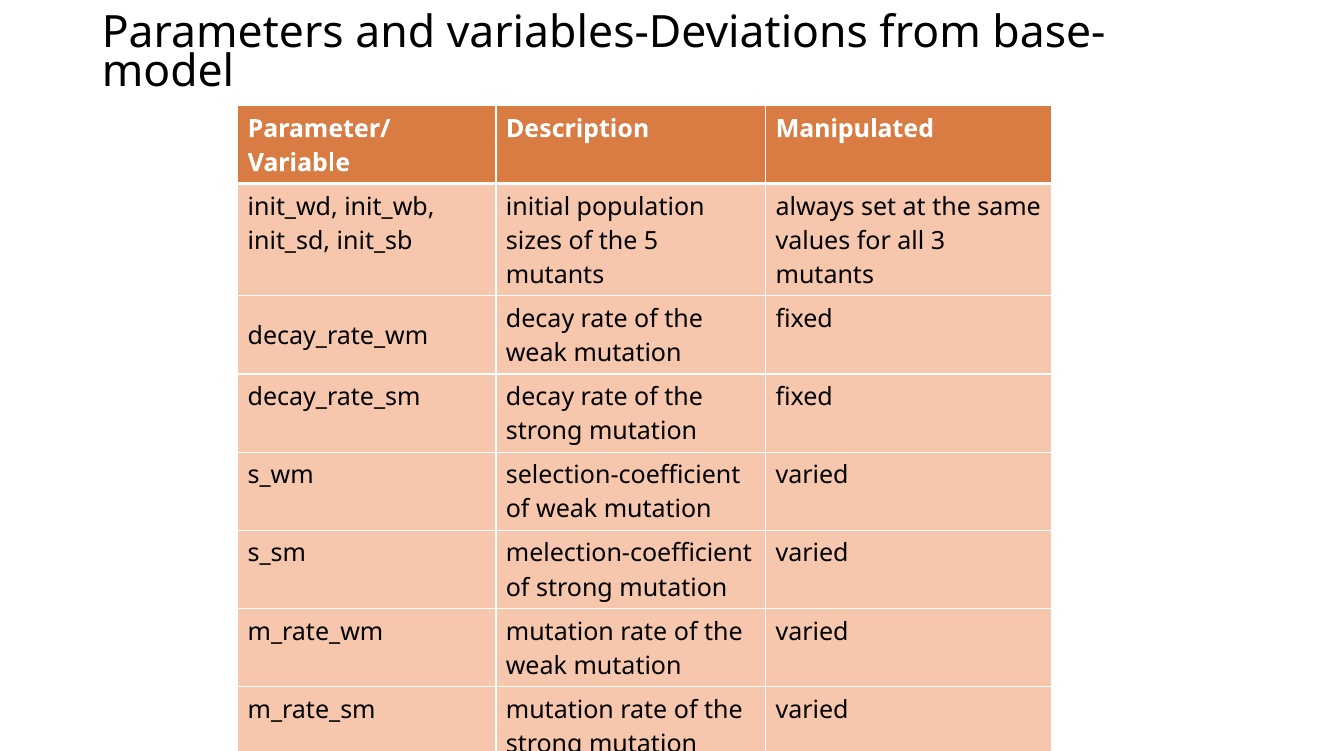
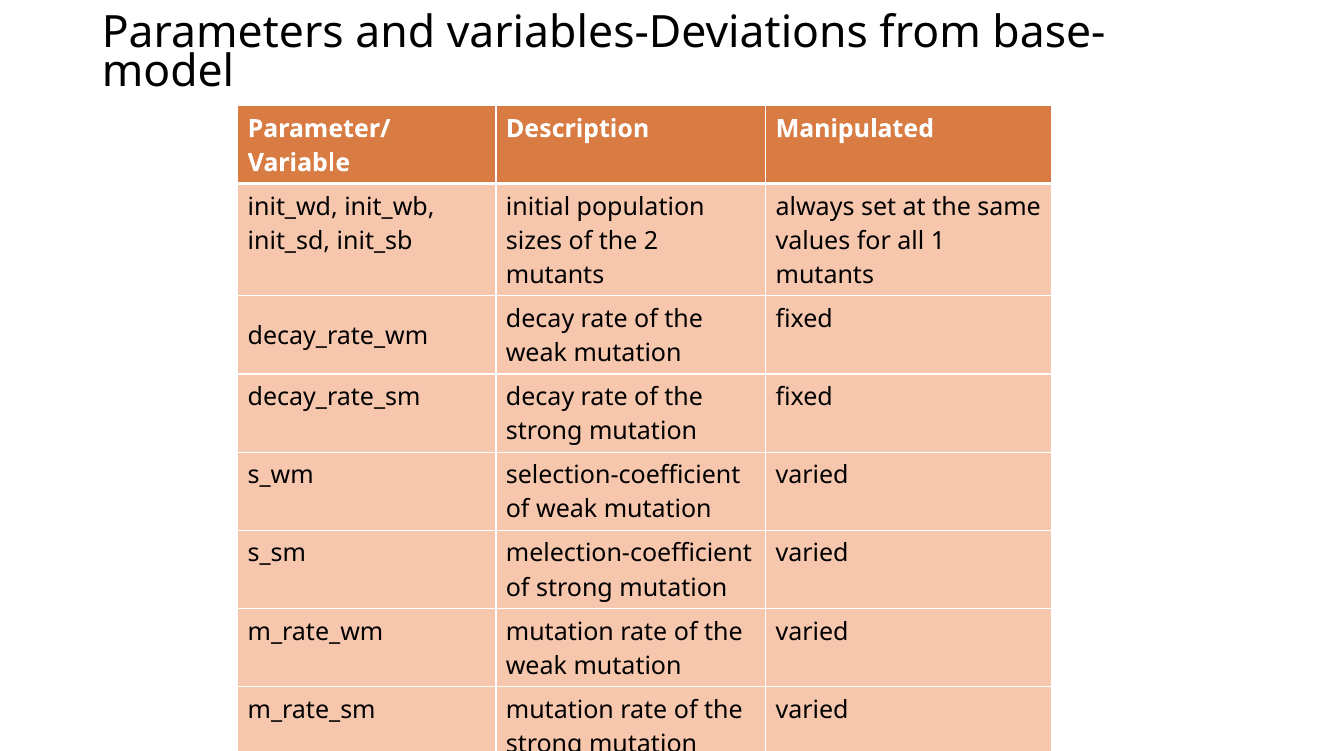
5: 5 -> 2
3: 3 -> 1
